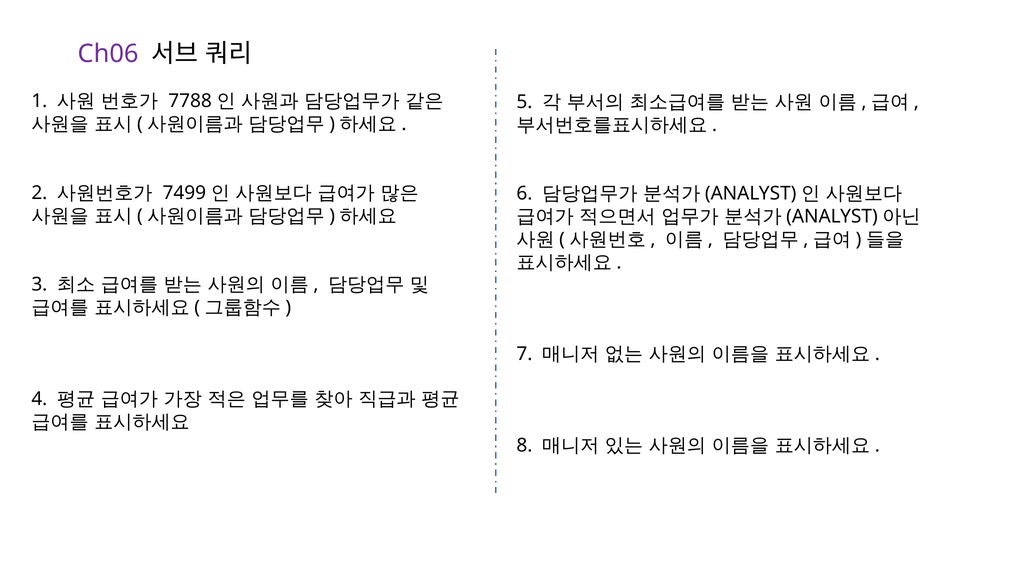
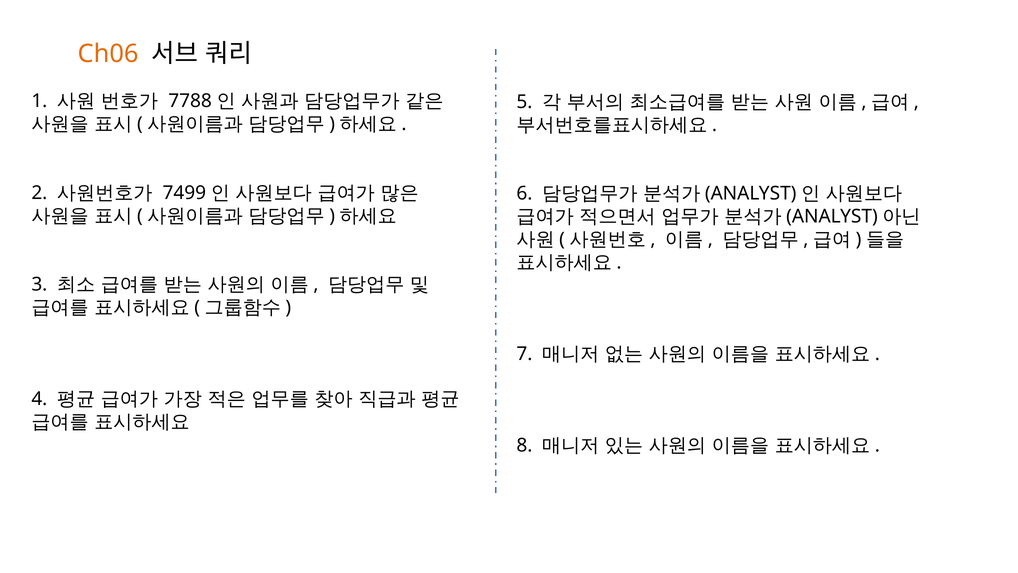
Ch06 colour: purple -> orange
